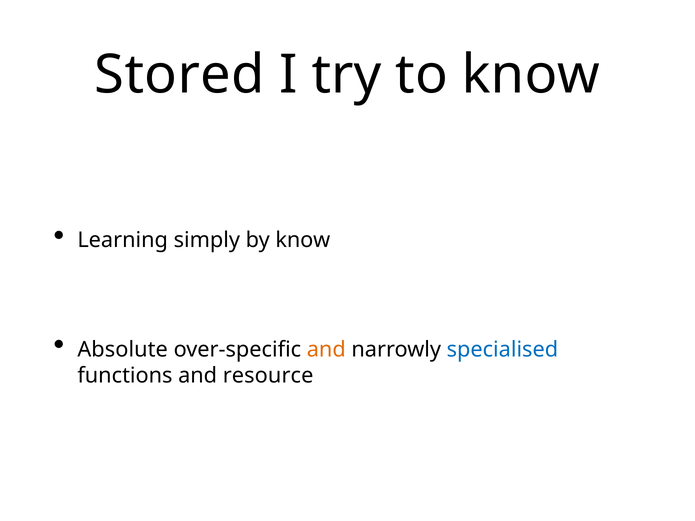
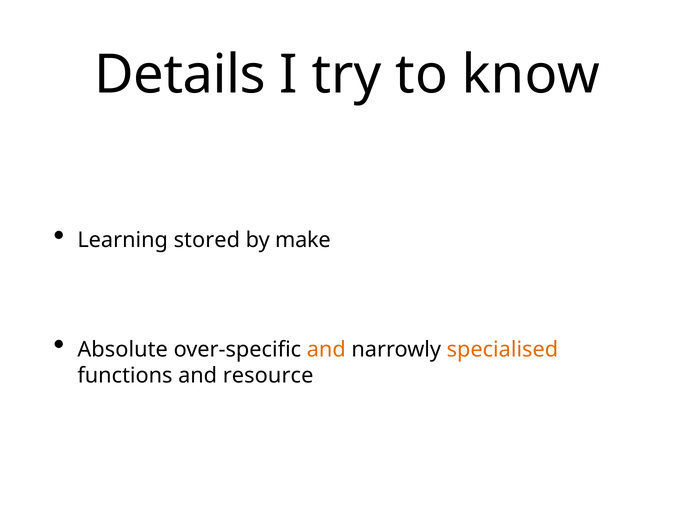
Stored: Stored -> Details
simply: simply -> stored
by know: know -> make
specialised colour: blue -> orange
